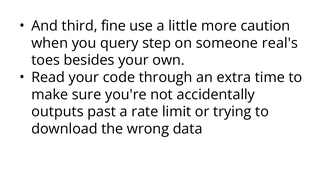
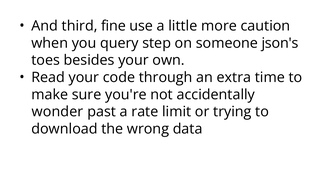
real's: real's -> json's
outputs: outputs -> wonder
